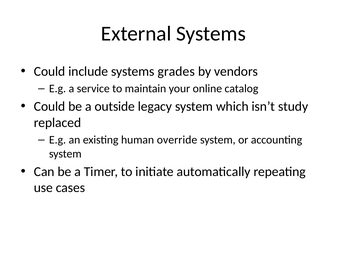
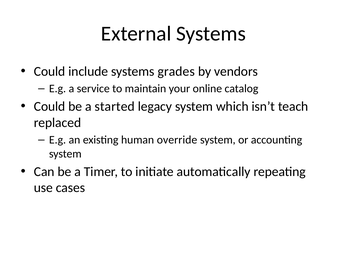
outside: outside -> started
study: study -> teach
